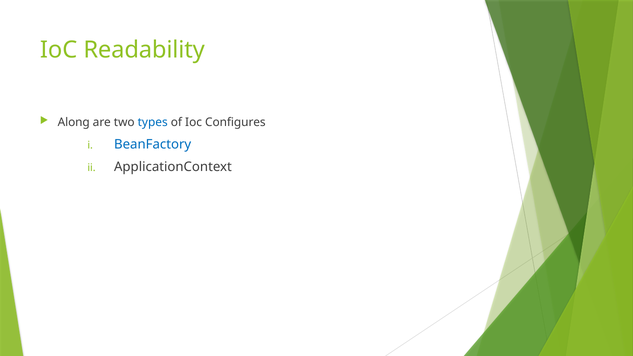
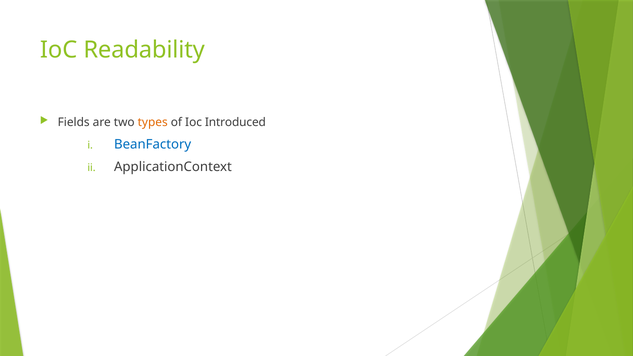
Along: Along -> Fields
types colour: blue -> orange
Configures: Configures -> Introduced
